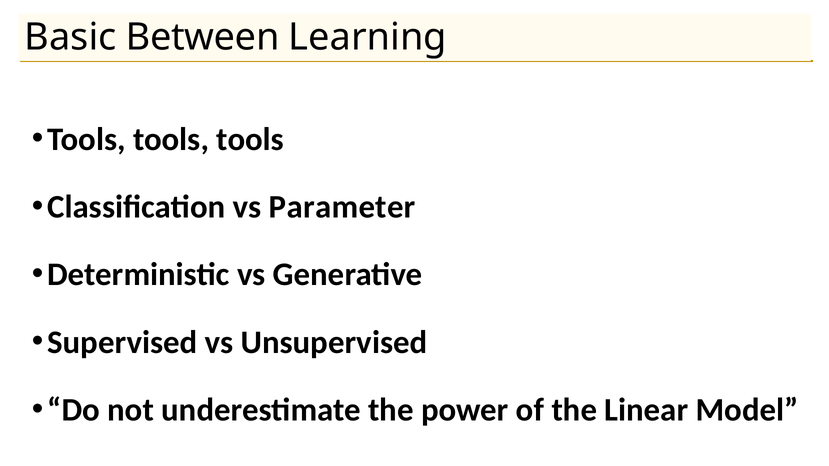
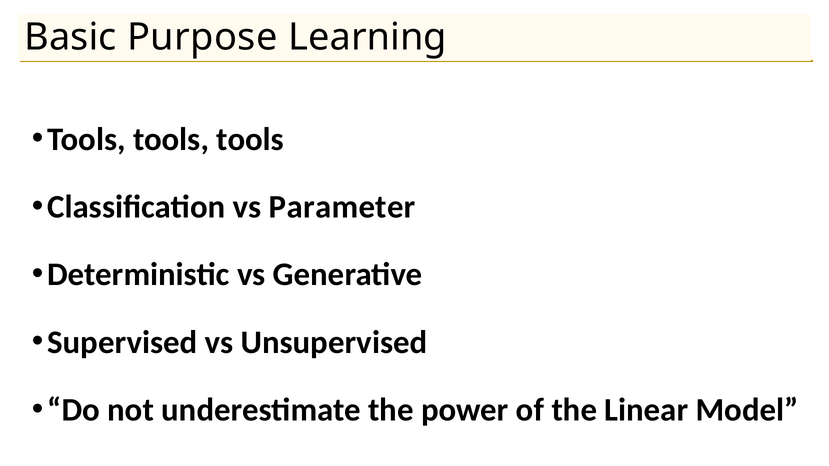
Between: Between -> Purpose
